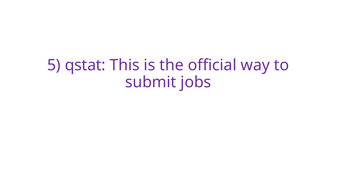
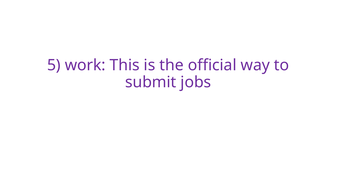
qstat: qstat -> work
